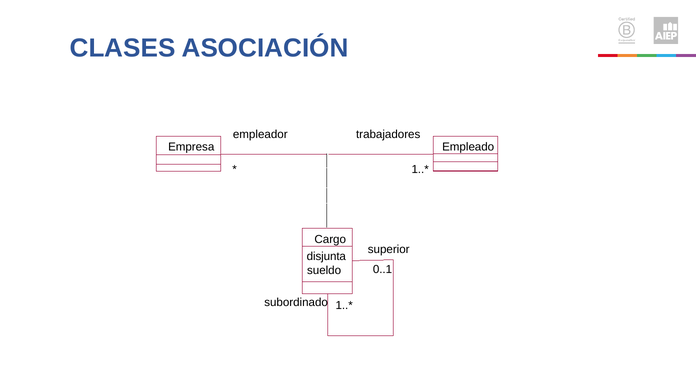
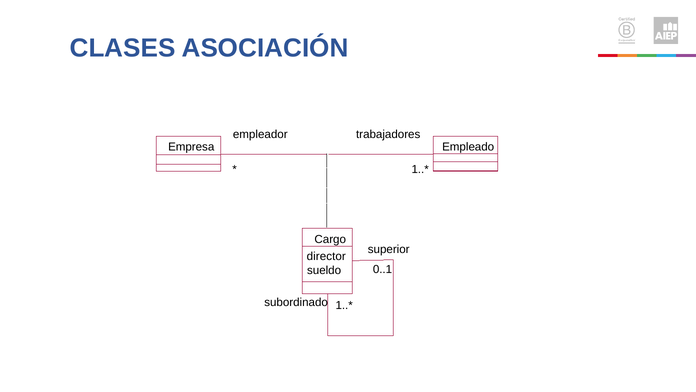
disjunta: disjunta -> director
